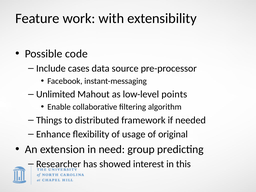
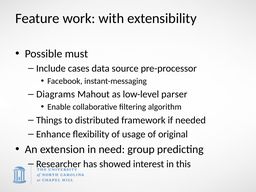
code: code -> must
Unlimited: Unlimited -> Diagrams
points: points -> parser
